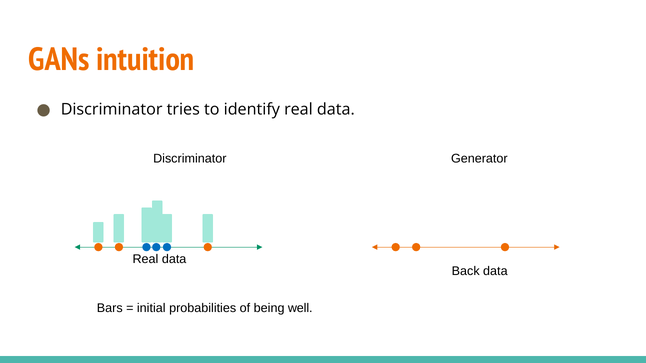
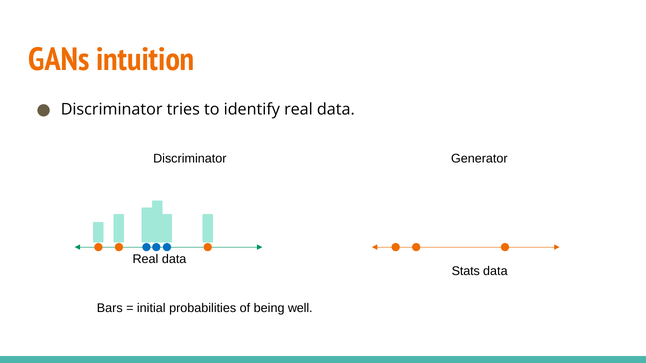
Back: Back -> Stats
